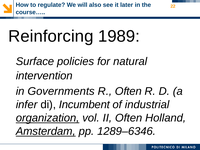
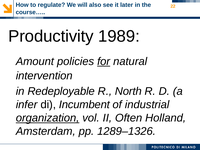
Reinforcing: Reinforcing -> Productivity
Surface: Surface -> Amount
for underline: none -> present
Governments: Governments -> Redeployable
R Often: Often -> North
Amsterdam underline: present -> none
1289–6346: 1289–6346 -> 1289–1326
